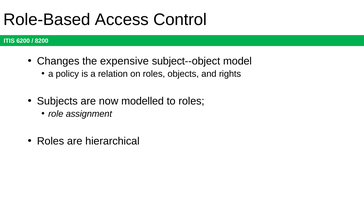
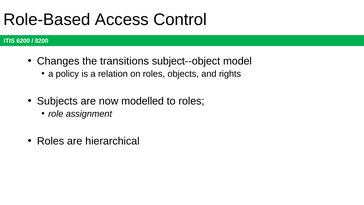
expensive: expensive -> transitions
